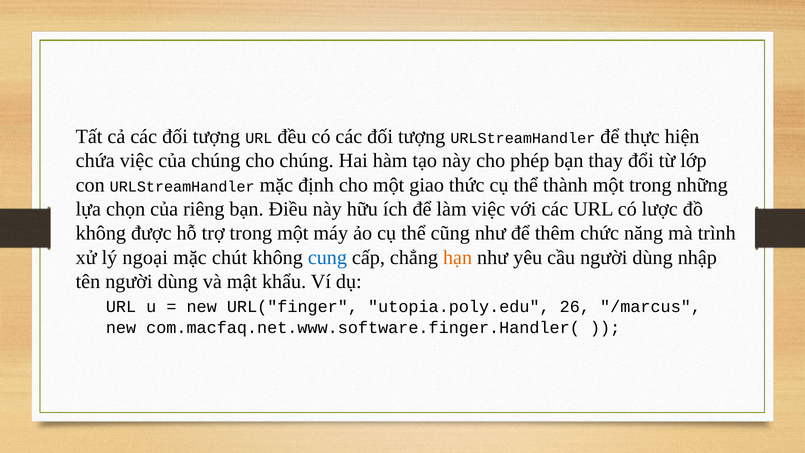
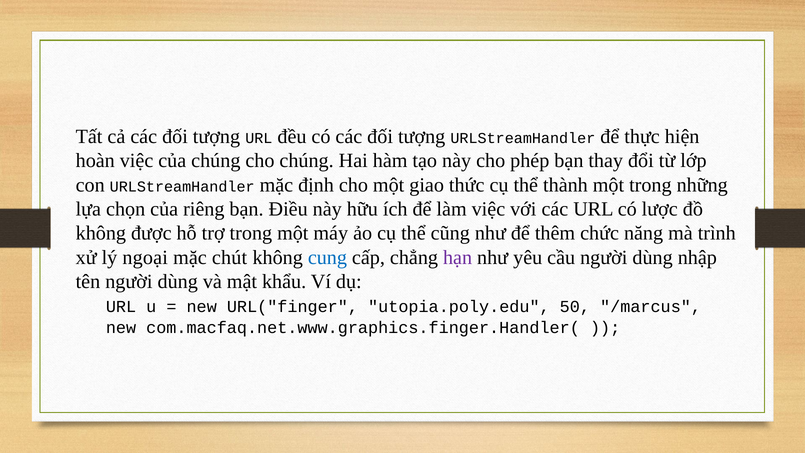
chứa: chứa -> hoàn
hạn colour: orange -> purple
26: 26 -> 50
com.macfaq.net.www.software.finger.Handler(: com.macfaq.net.www.software.finger.Handler( -> com.macfaq.net.www.graphics.finger.Handler(
